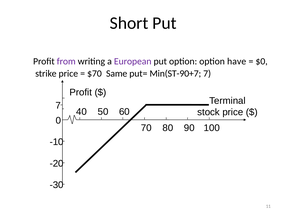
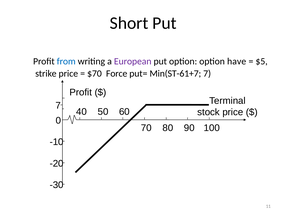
from colour: purple -> blue
$0: $0 -> $5
Same: Same -> Force
Min(ST-90+7: Min(ST-90+7 -> Min(ST-61+7
